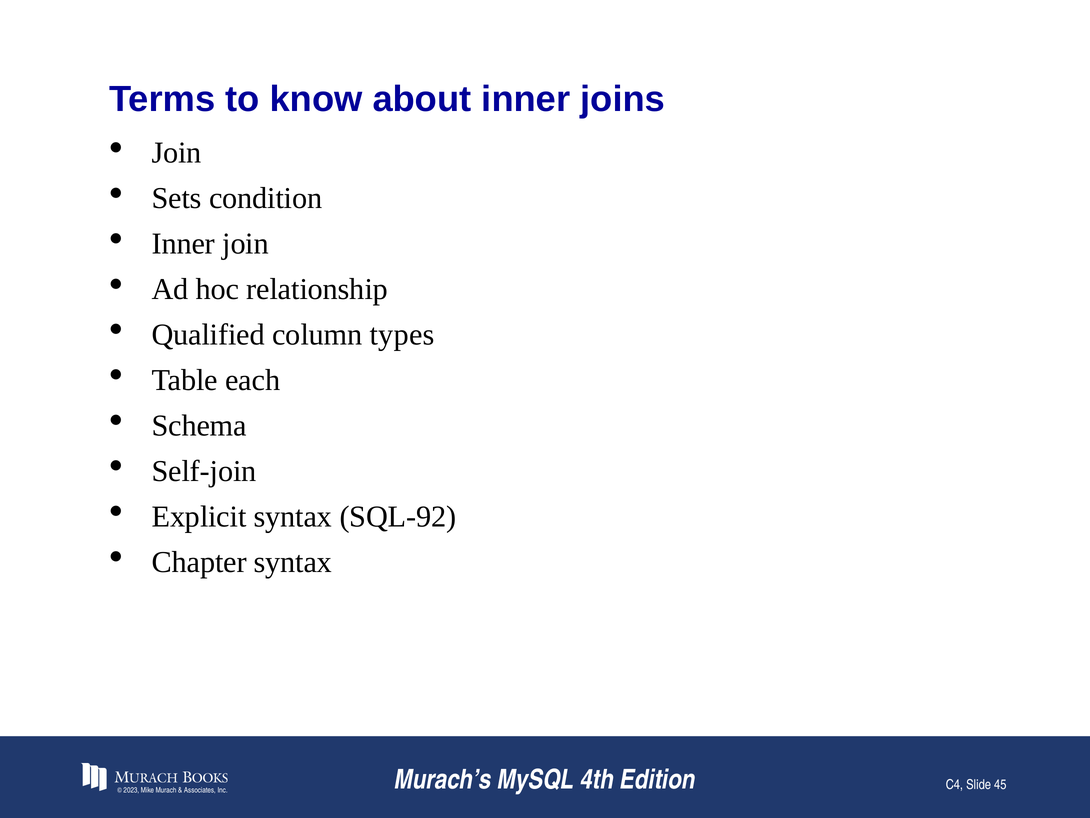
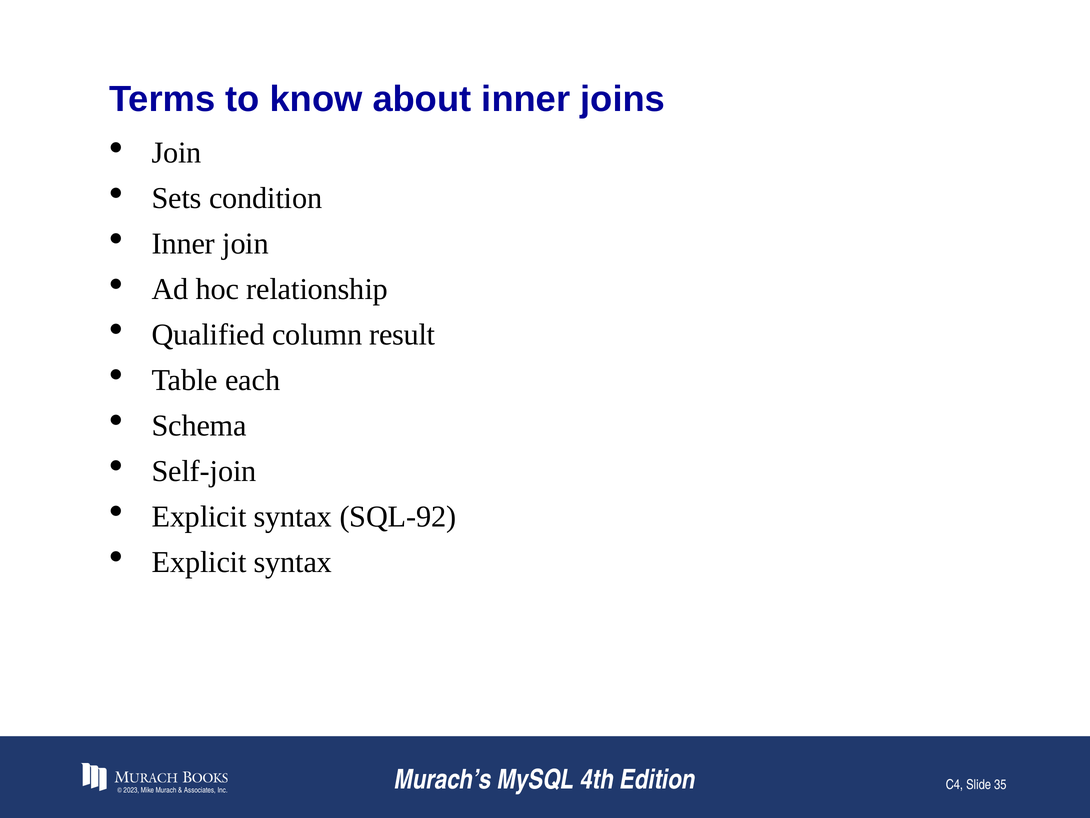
types: types -> result
Chapter at (199, 562): Chapter -> Explicit
45: 45 -> 35
